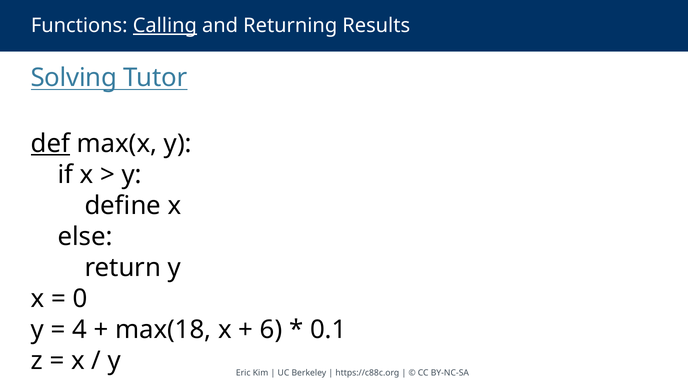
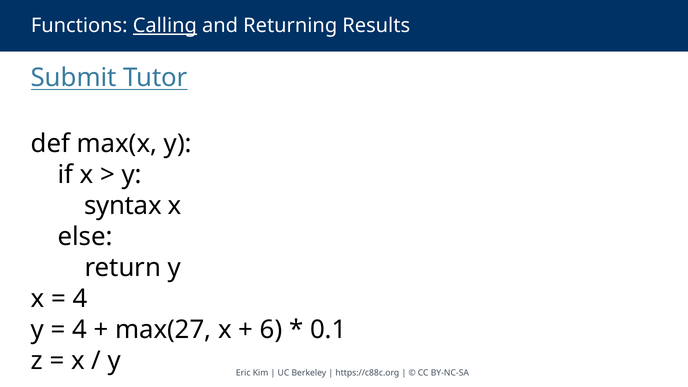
Solving: Solving -> Submit
def underline: present -> none
define: define -> syntax
0 at (80, 299): 0 -> 4
max(18: max(18 -> max(27
